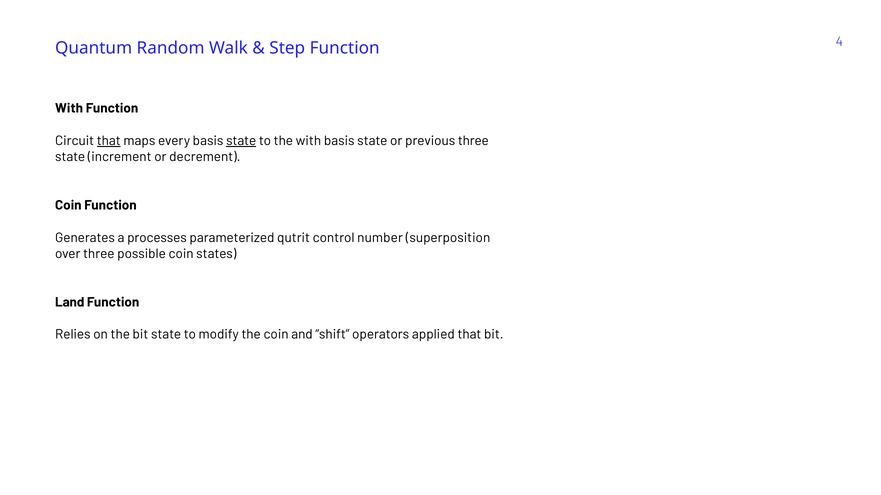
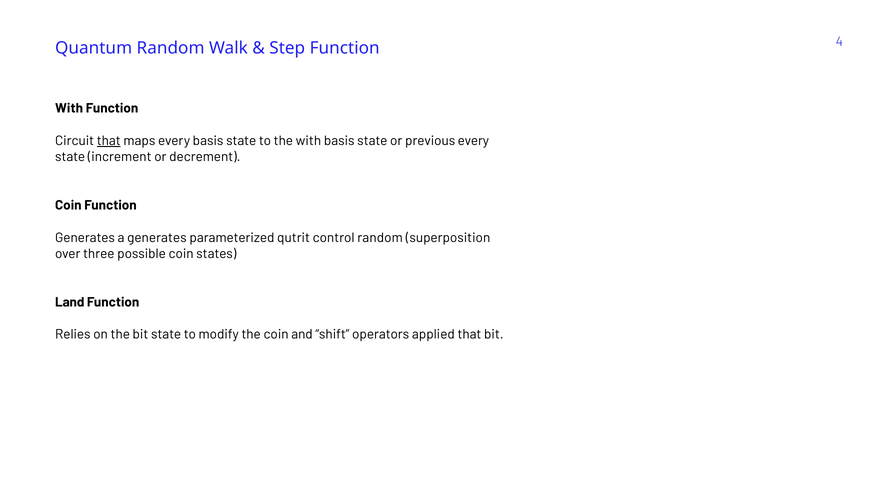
state at (241, 141) underline: present -> none
previous three: three -> every
a processes: processes -> generates
control number: number -> random
